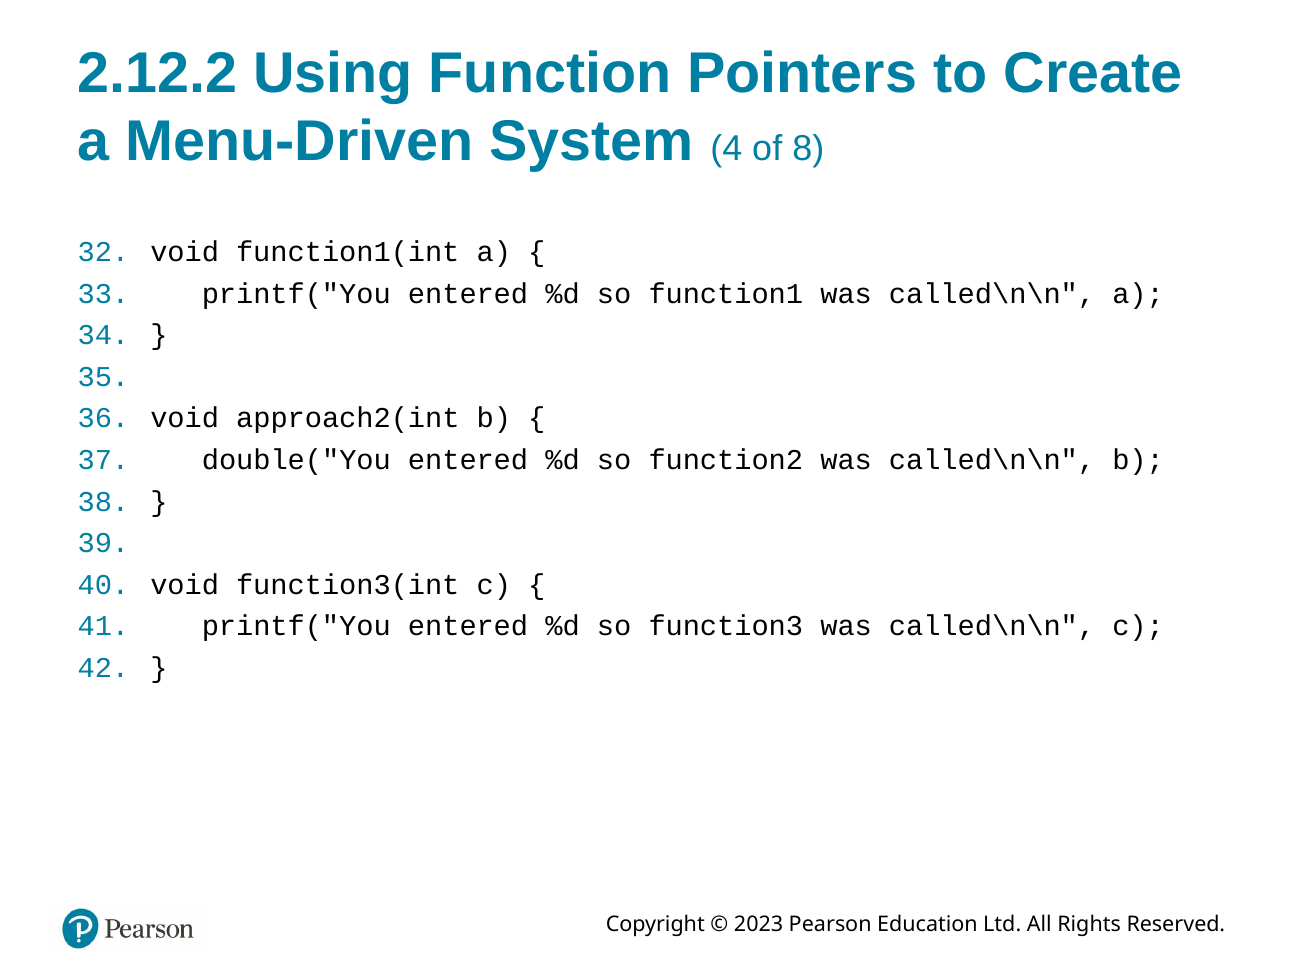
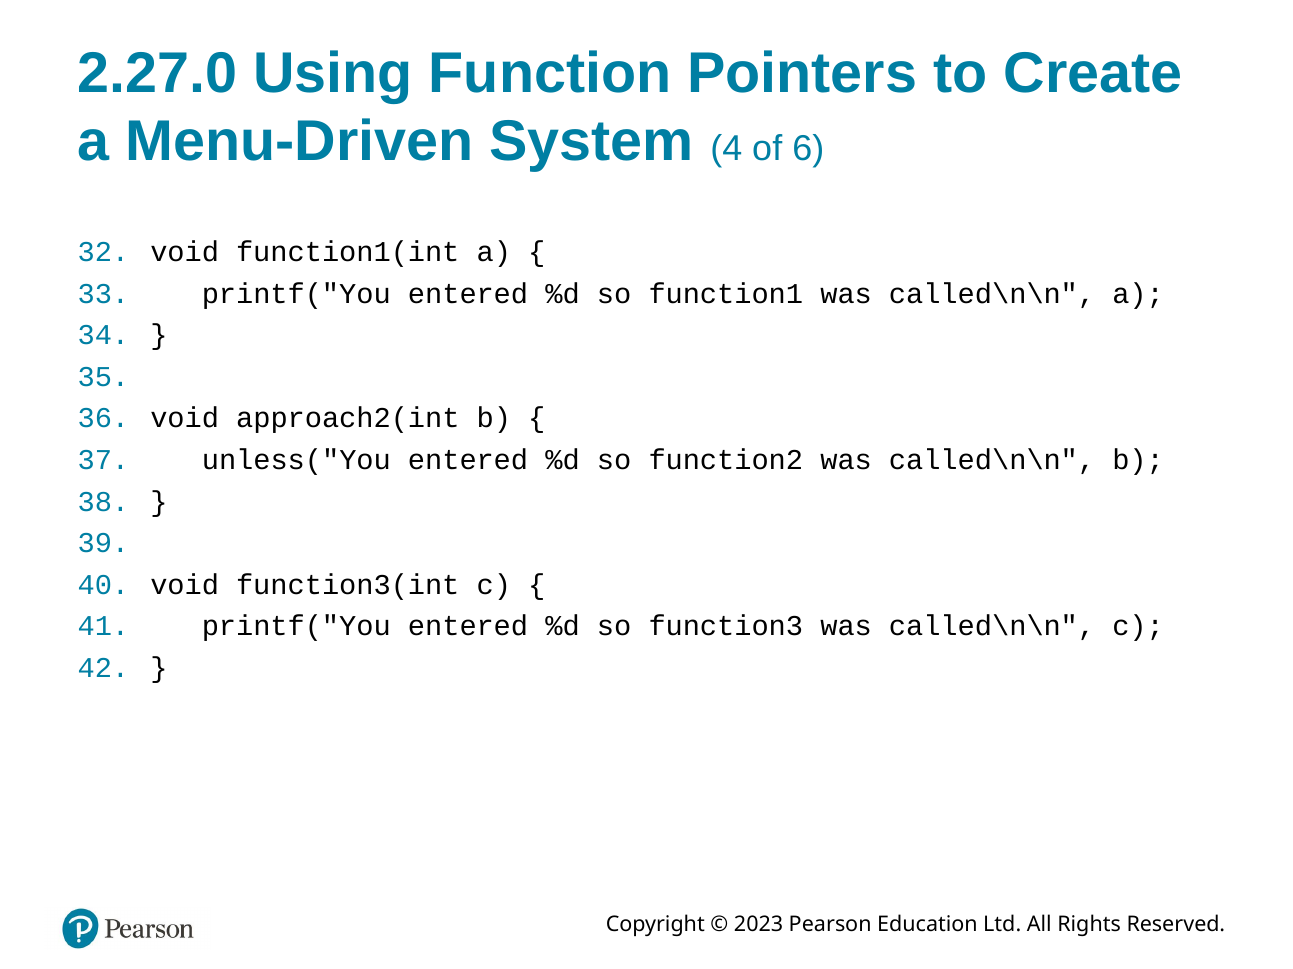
2.12.2: 2.12.2 -> 2.27.0
8: 8 -> 6
double("You: double("You -> unless("You
